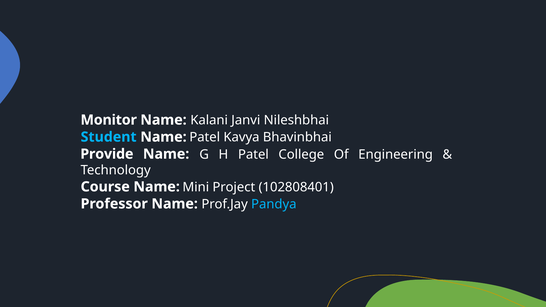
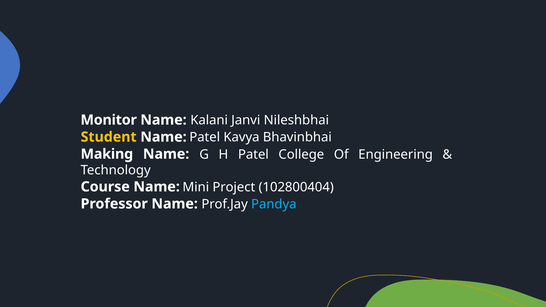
Student colour: light blue -> yellow
Provide: Provide -> Making
102808401: 102808401 -> 102800404
